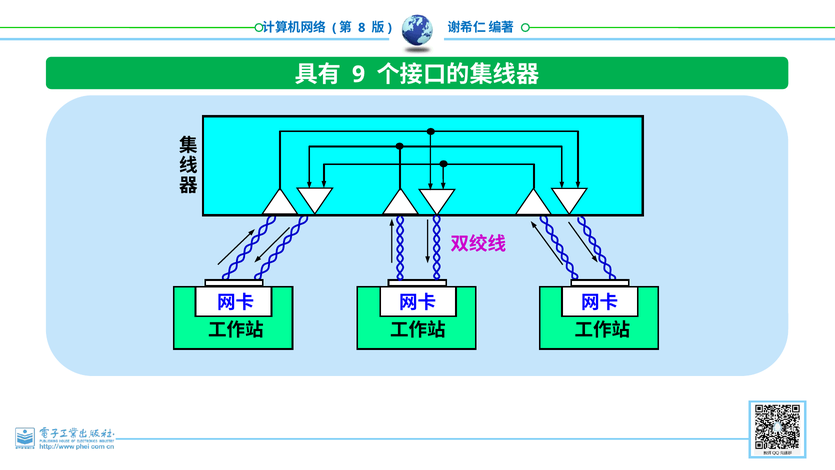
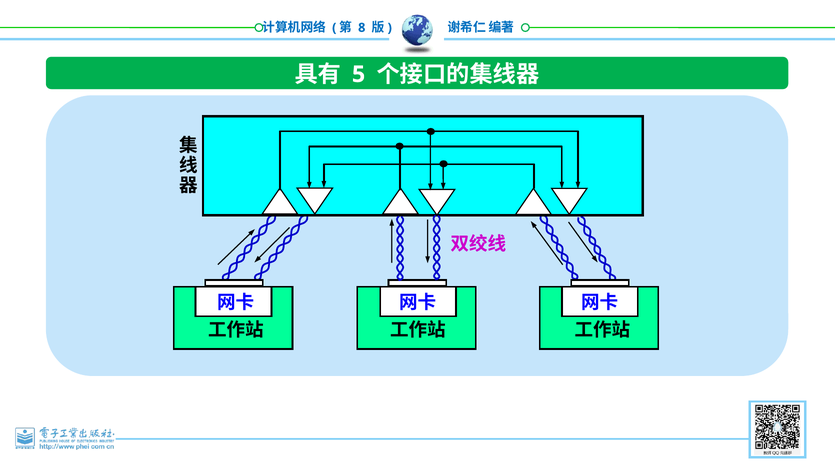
9: 9 -> 5
